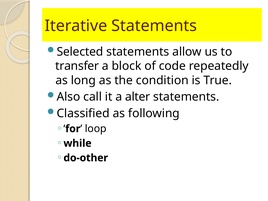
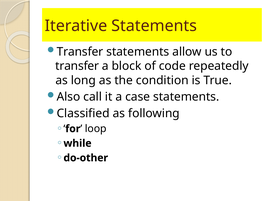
Selected at (80, 52): Selected -> Transfer
alter: alter -> case
